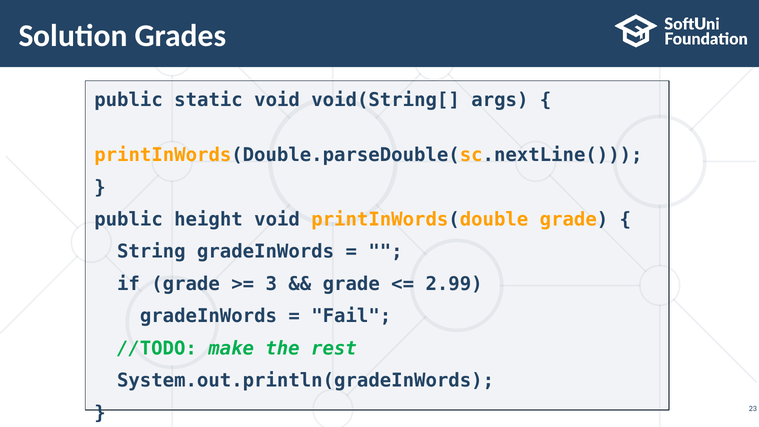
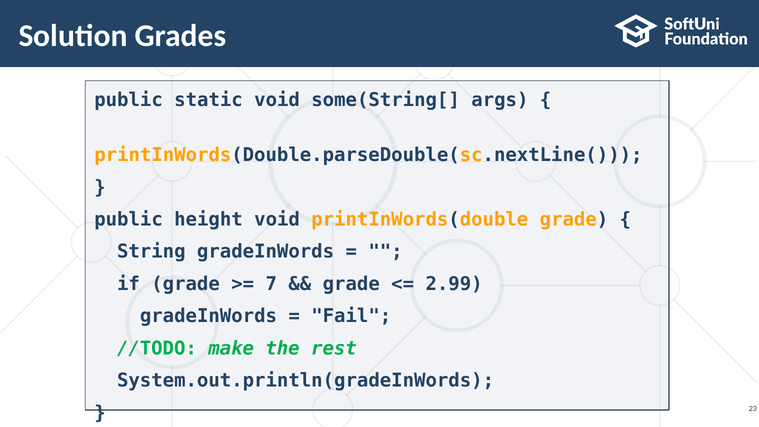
void(String[: void(String[ -> some(String[
3: 3 -> 7
